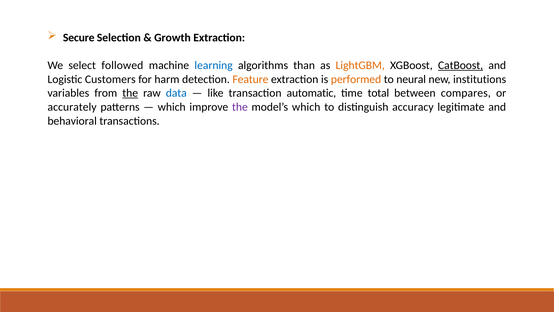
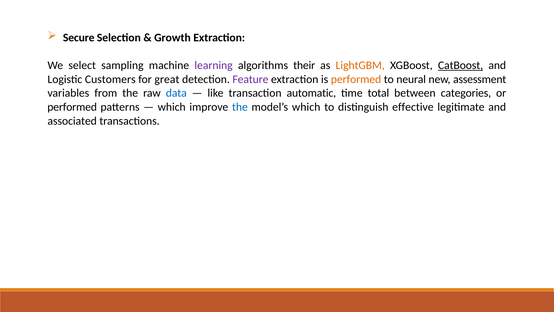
followed: followed -> sampling
learning colour: blue -> purple
than: than -> their
harm: harm -> great
Feature colour: orange -> purple
institutions: institutions -> assessment
the at (130, 93) underline: present -> none
compares: compares -> categories
accurately at (72, 107): accurately -> performed
the at (240, 107) colour: purple -> blue
accuracy: accuracy -> effective
behavioral: behavioral -> associated
